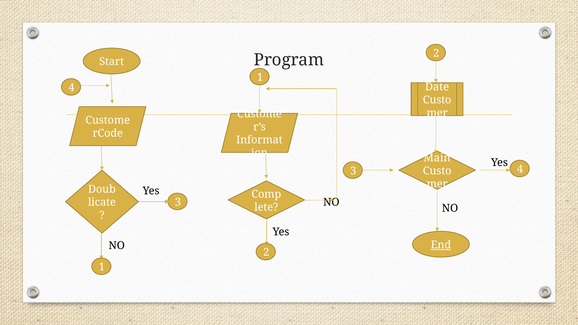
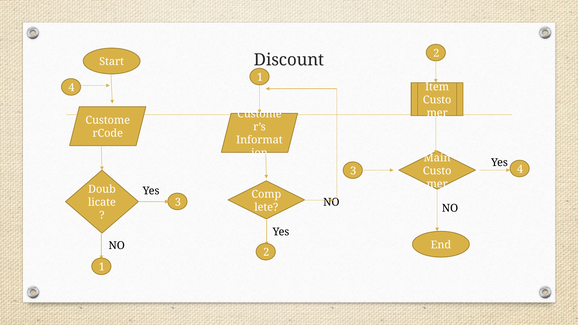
Program: Program -> Discount
Date: Date -> Item
End underline: present -> none
